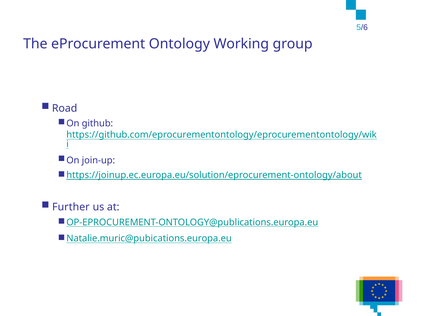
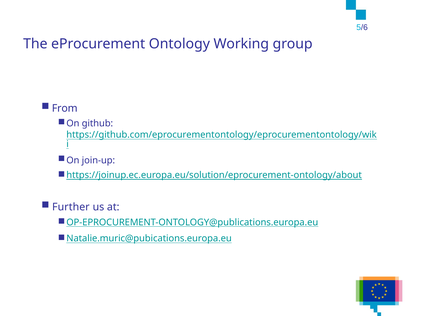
Road: Road -> From
